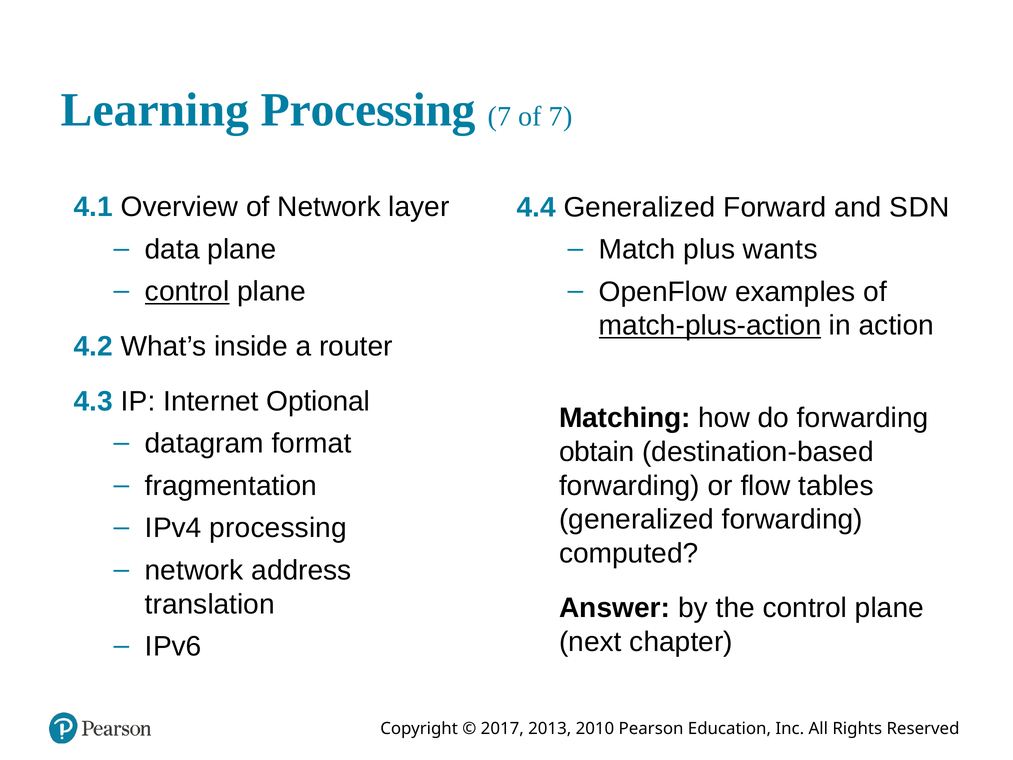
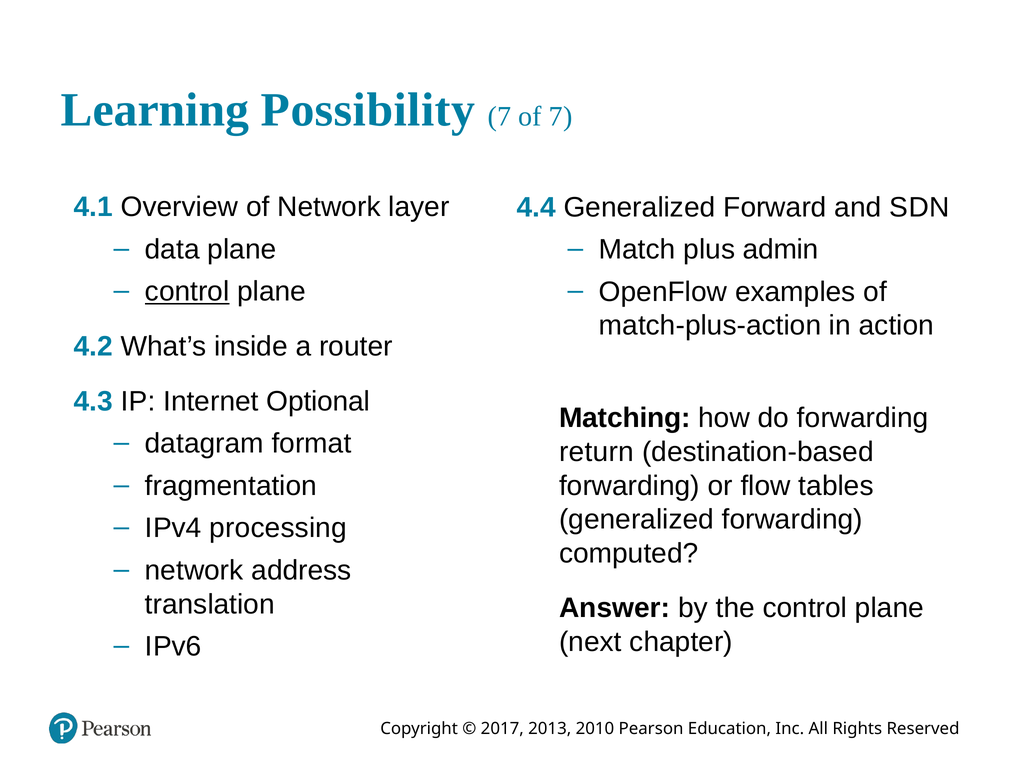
Learning Processing: Processing -> Possibility
wants: wants -> admin
match-plus-action underline: present -> none
obtain: obtain -> return
